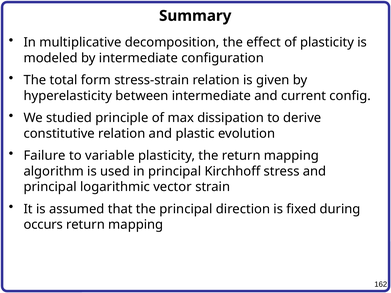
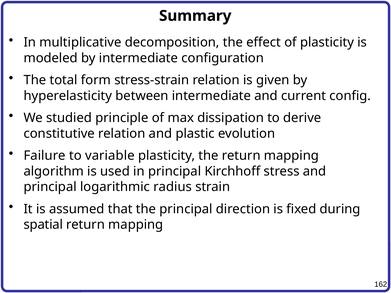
vector: vector -> radius
occurs: occurs -> spatial
